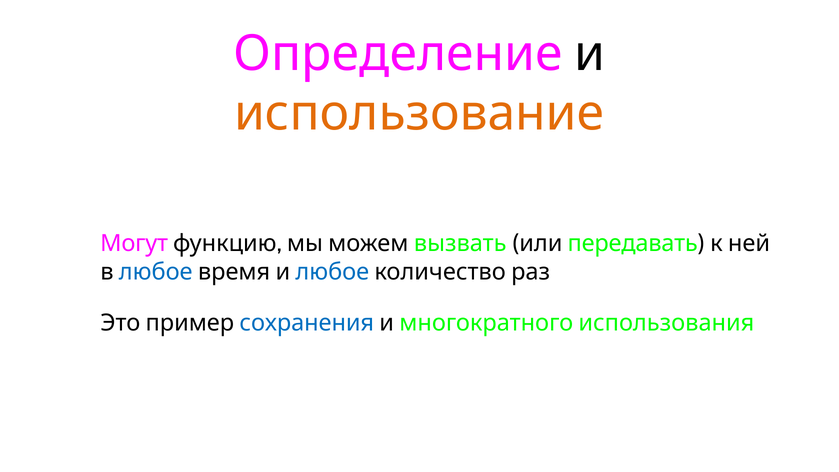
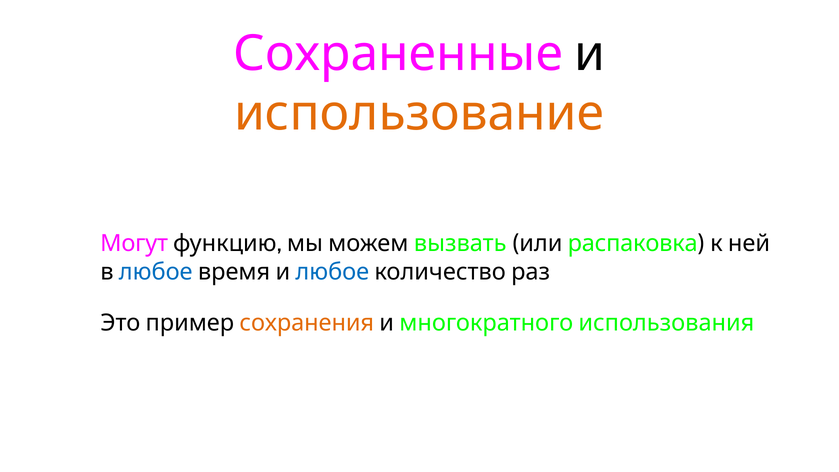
Определение: Определение -> Сохраненные
передавать: передавать -> распаковка
сохранения colour: blue -> orange
